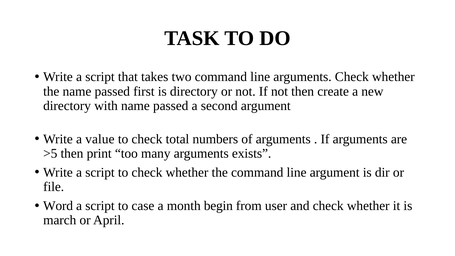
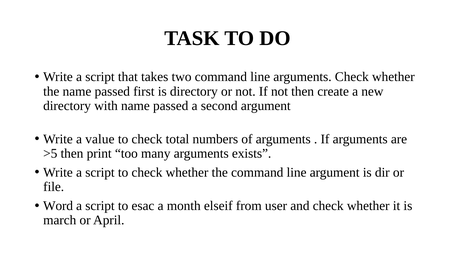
case: case -> esac
begin: begin -> elseif
